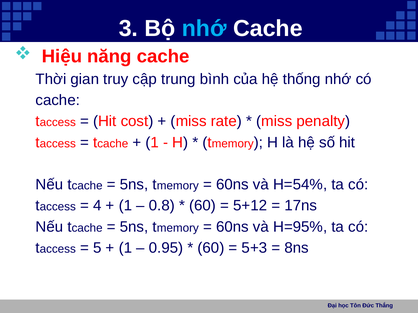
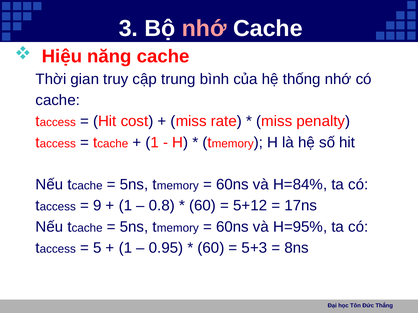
nhớ at (204, 28) colour: light blue -> pink
H=54%: H=54% -> H=84%
4: 4 -> 9
